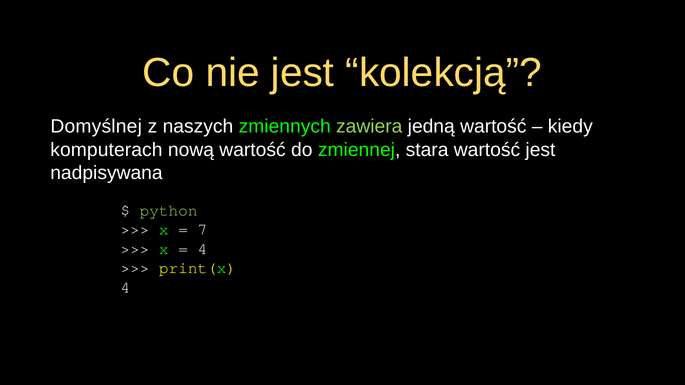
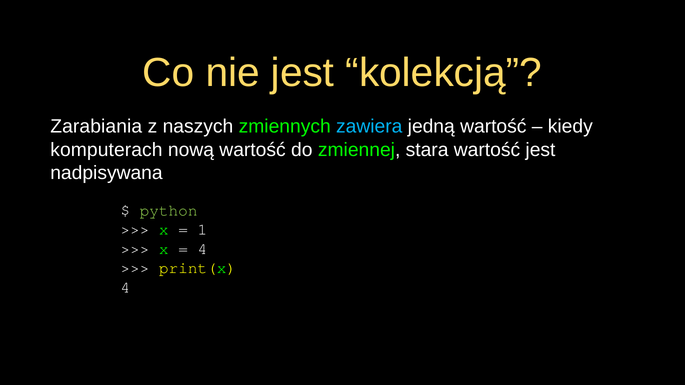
Domyślnej: Domyślnej -> Zarabiania
zawiera colour: light green -> light blue
7: 7 -> 1
